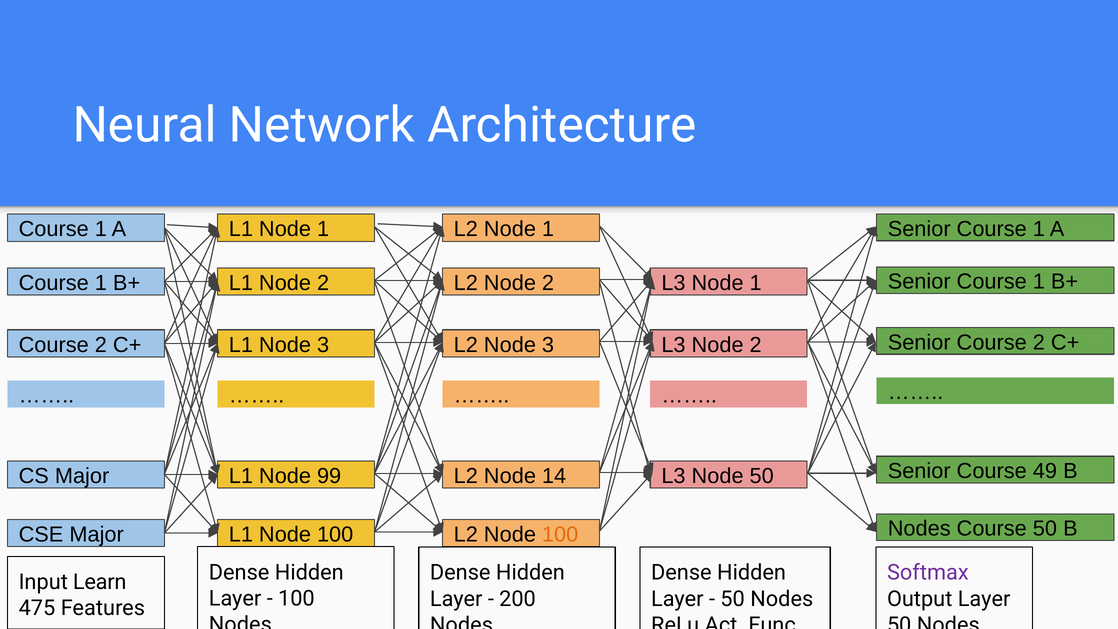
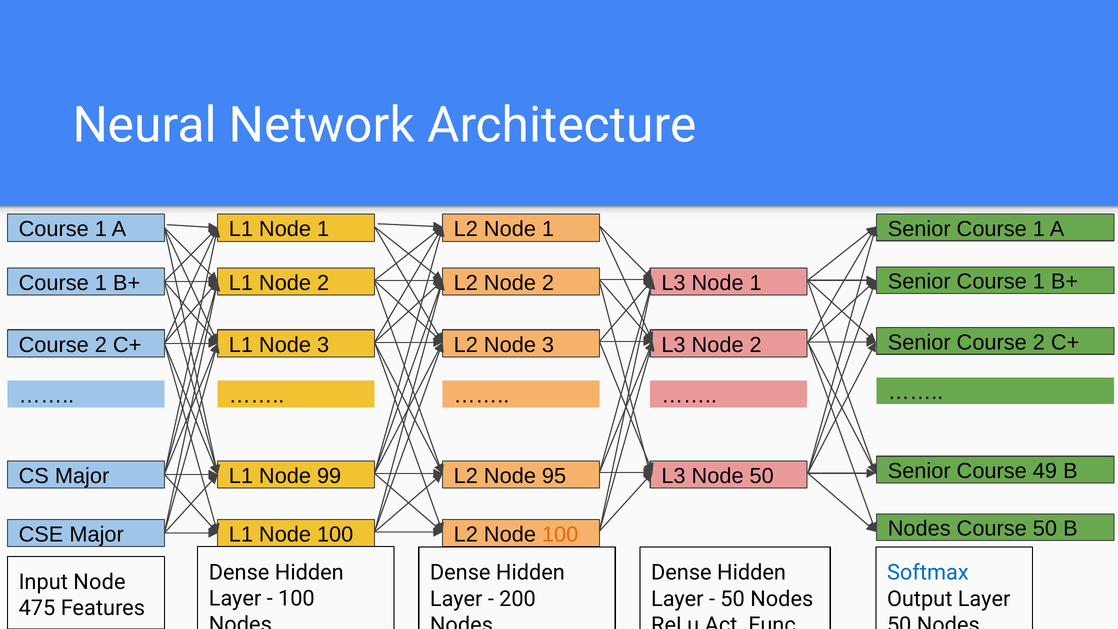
14: 14 -> 95
Softmax colour: purple -> blue
Input Learn: Learn -> Node
